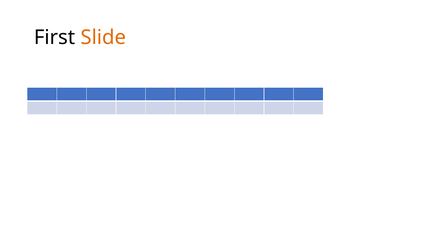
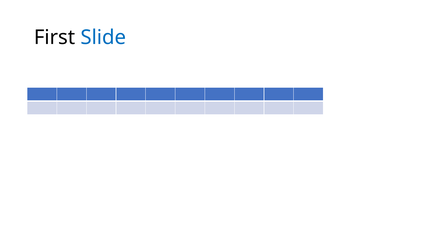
Slide colour: orange -> blue
